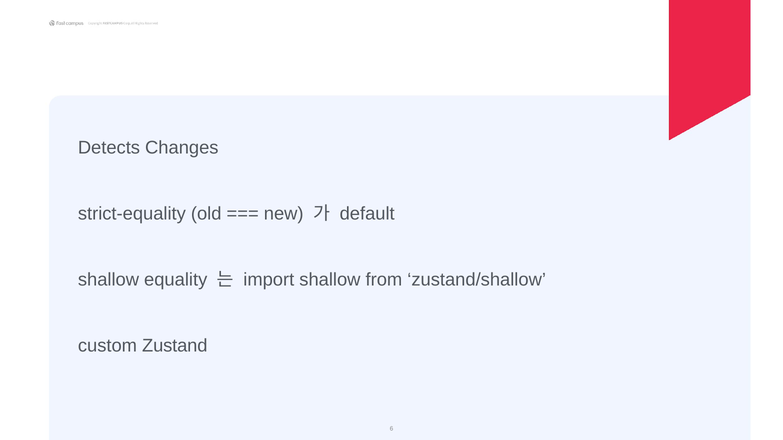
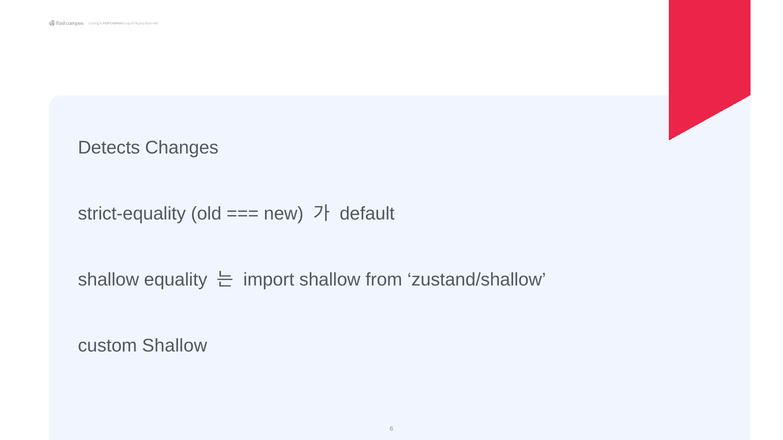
custom Zustand: Zustand -> Shallow
